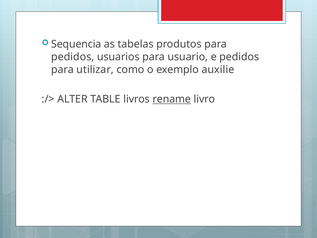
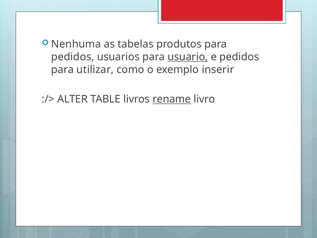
Sequencia: Sequencia -> Nenhuma
usuario underline: none -> present
auxilie: auxilie -> inserir
